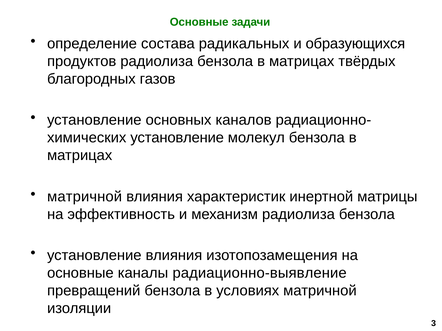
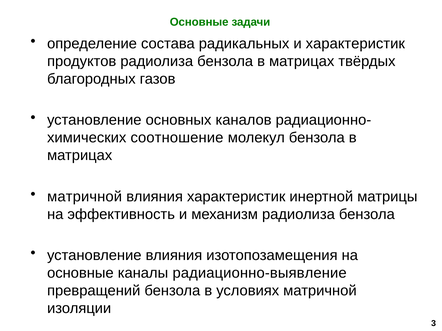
и образующихся: образующихся -> характеристик
установление at (177, 138): установление -> соотношение
